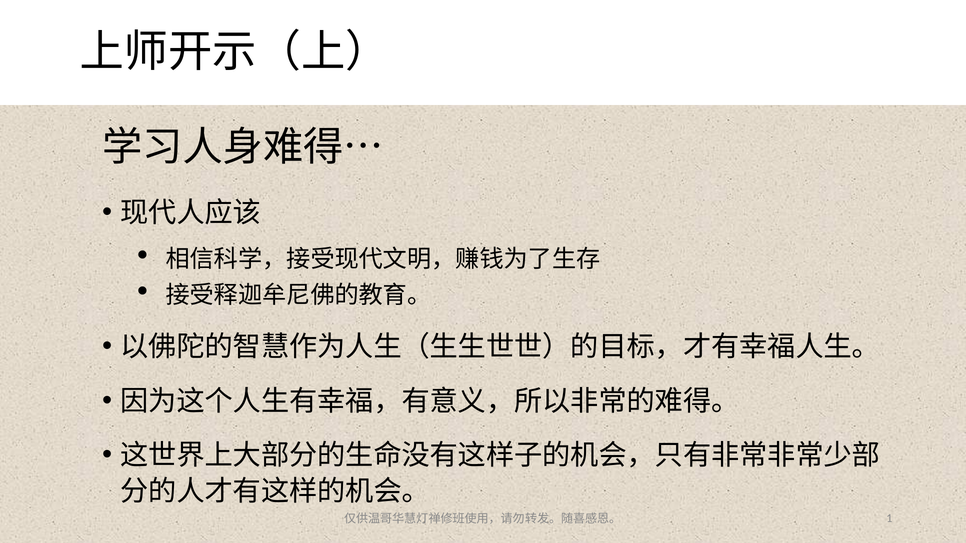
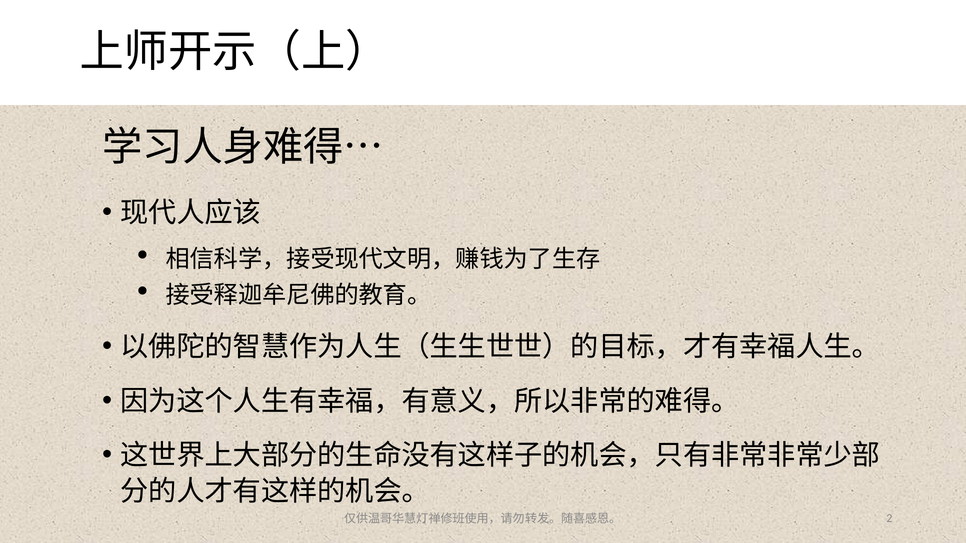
1: 1 -> 2
